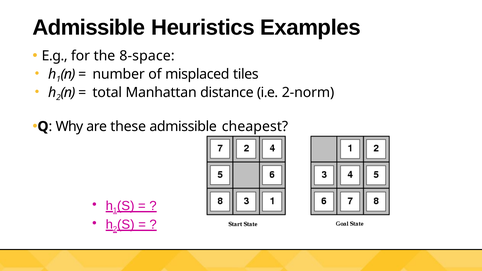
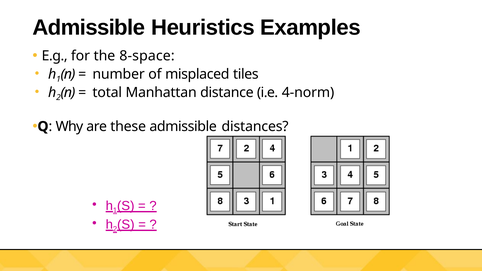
2-norm: 2-norm -> 4-norm
cheapest: cheapest -> distances
